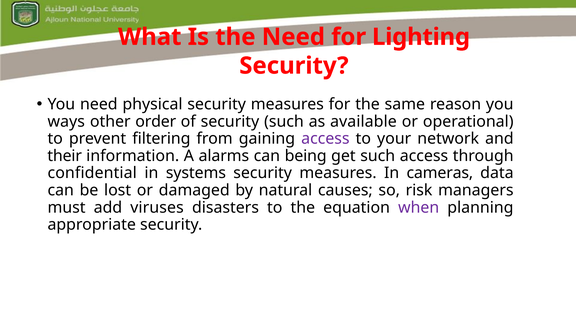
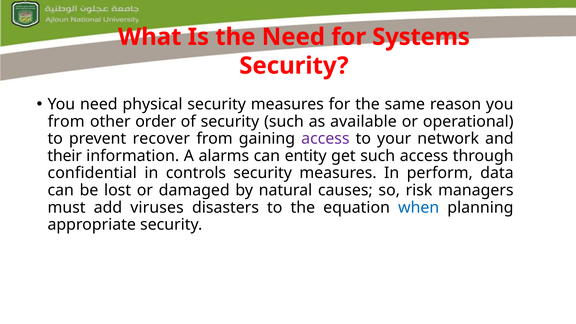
Lighting: Lighting -> Systems
ways at (66, 121): ways -> from
filtering: filtering -> recover
being: being -> entity
systems: systems -> controls
cameras: cameras -> perform
when colour: purple -> blue
